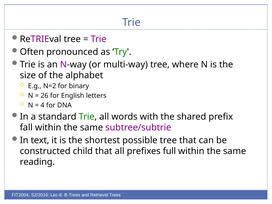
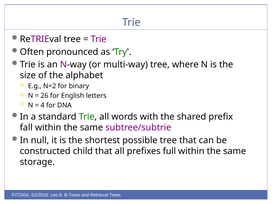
text: text -> null
reading: reading -> storage
